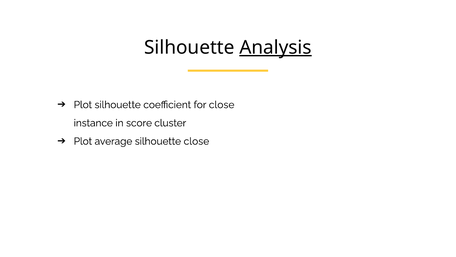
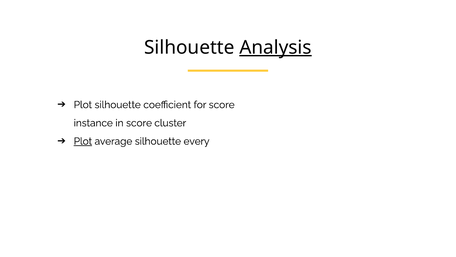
for close: close -> score
Plot at (83, 141) underline: none -> present
silhouette close: close -> every
